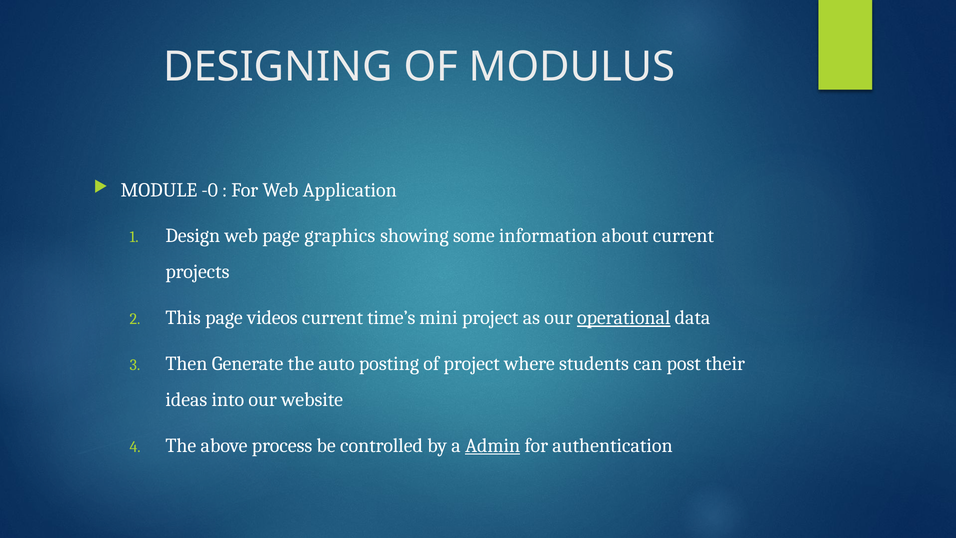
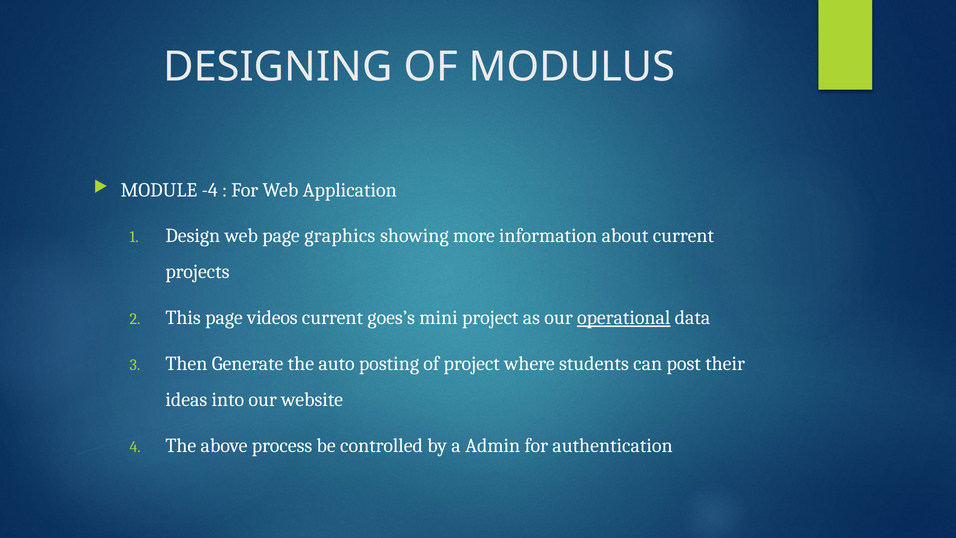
-0: -0 -> -4
some: some -> more
time’s: time’s -> goes’s
Admin underline: present -> none
